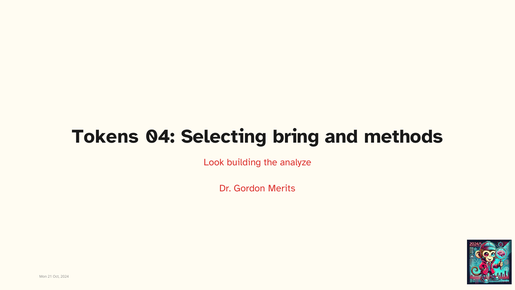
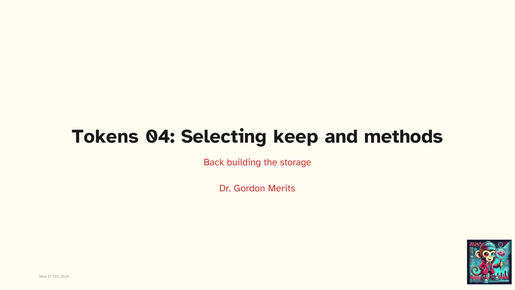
bring: bring -> keep
Look: Look -> Back
analyze: analyze -> storage
